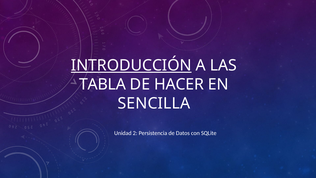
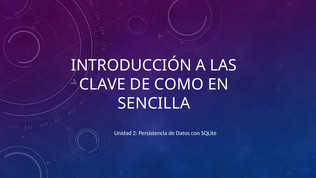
INTRODUCCIÓN underline: present -> none
TABLA: TABLA -> CLAVE
HACER: HACER -> COMO
